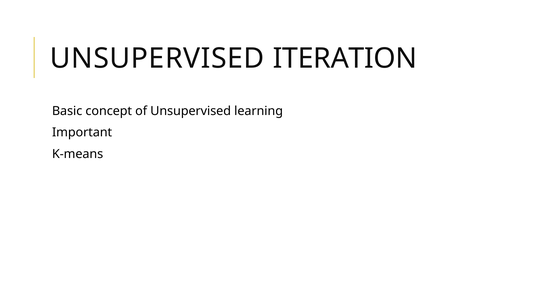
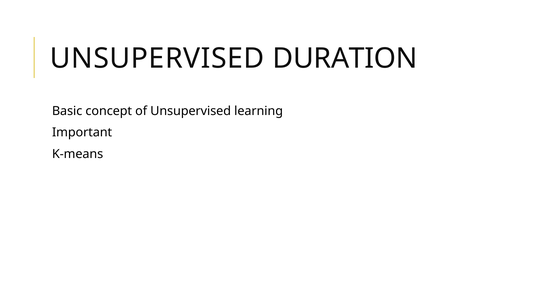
ITERATION: ITERATION -> DURATION
